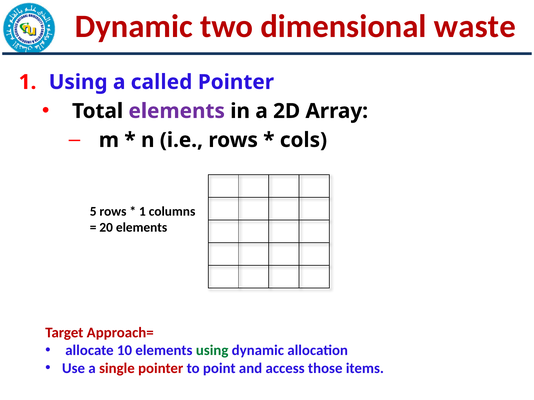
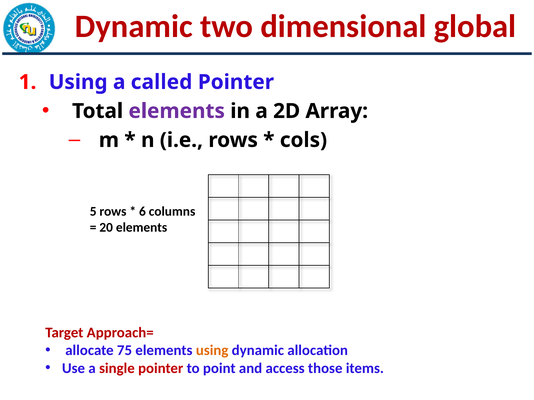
waste: waste -> global
1 at (142, 212): 1 -> 6
10: 10 -> 75
using at (212, 351) colour: green -> orange
